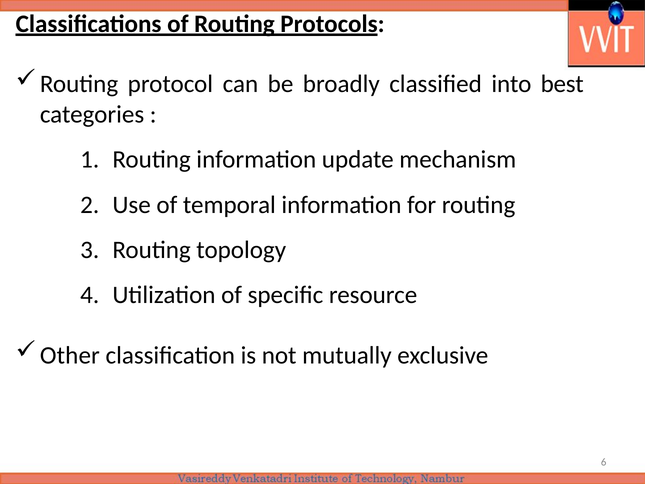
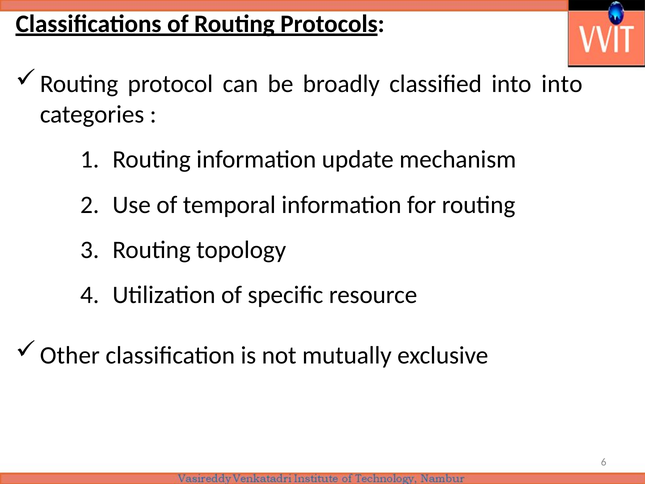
into best: best -> into
